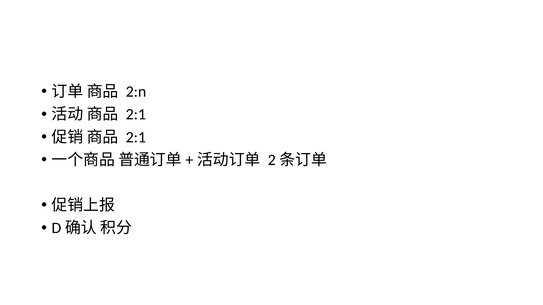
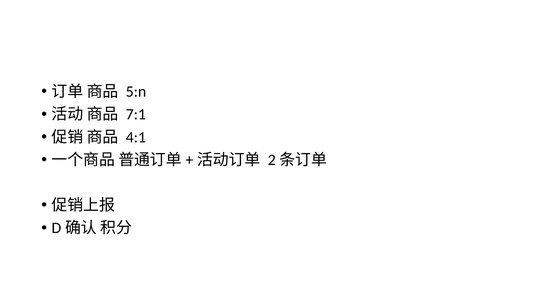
2:n: 2:n -> 5:n
2:1 at (136, 115): 2:1 -> 7:1
2:1 at (136, 137): 2:1 -> 4:1
